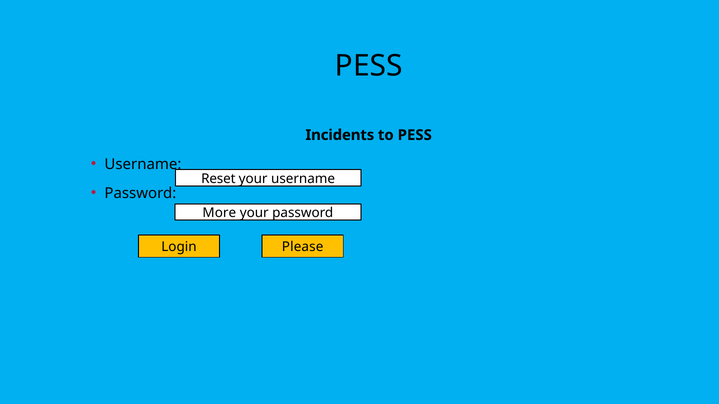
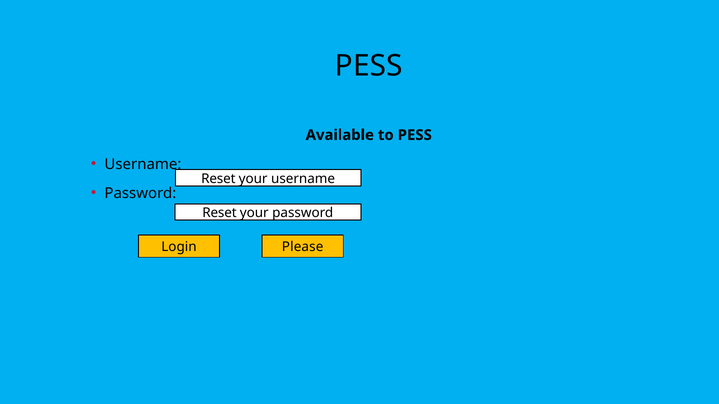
Incidents: Incidents -> Available
More at (219, 213): More -> Reset
